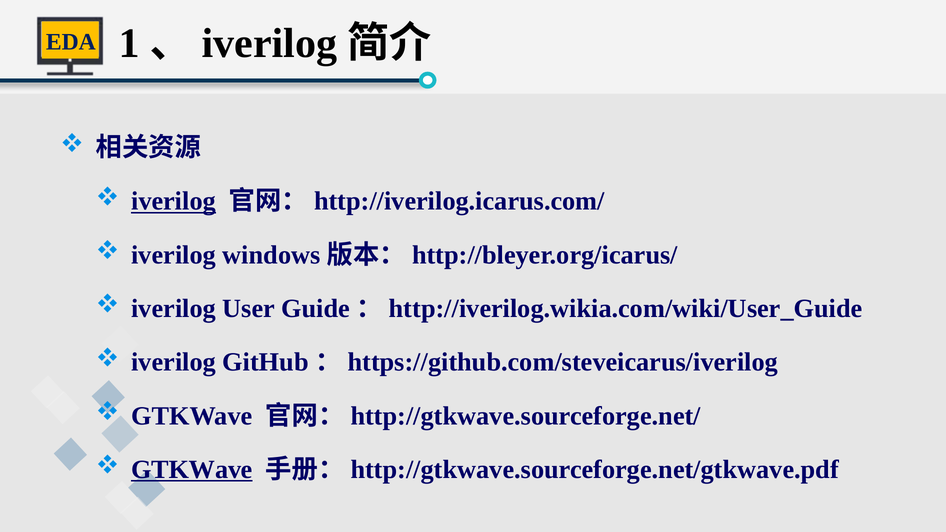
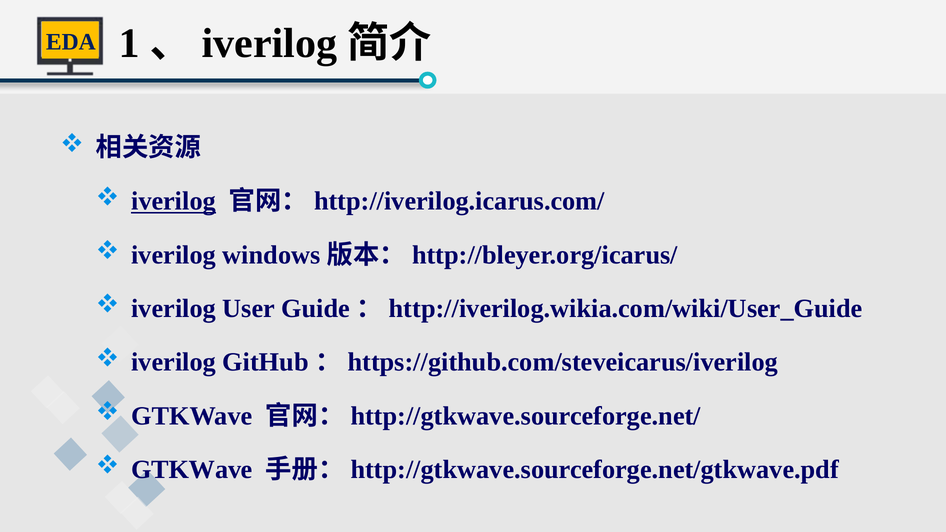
GTKWave at (192, 470) underline: present -> none
